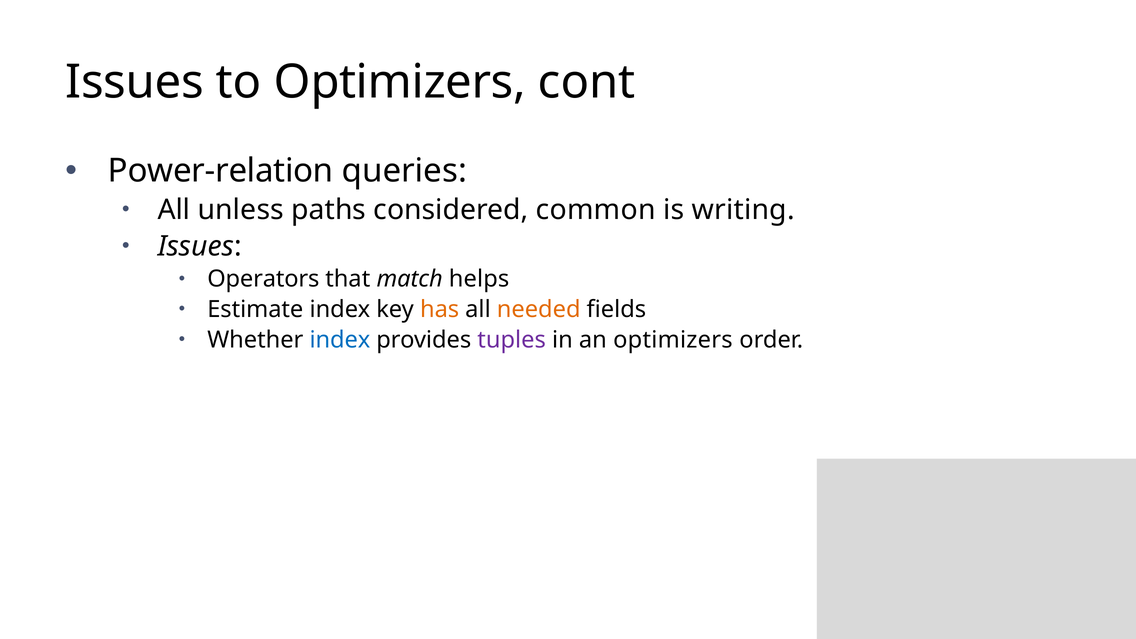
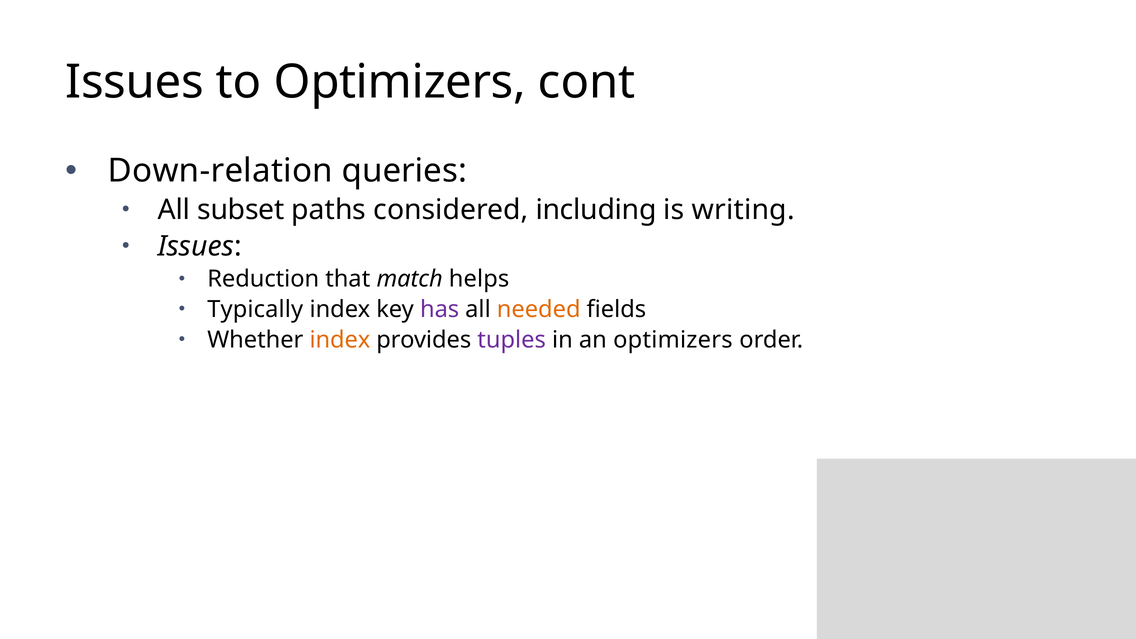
Power-relation: Power-relation -> Down-relation
unless: unless -> subset
common: common -> including
Operators: Operators -> Reduction
Estimate: Estimate -> Typically
has colour: orange -> purple
index at (340, 340) colour: blue -> orange
